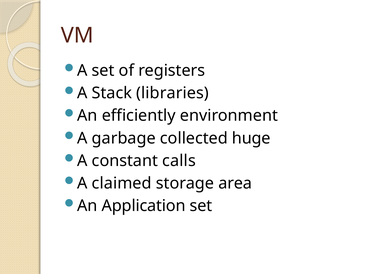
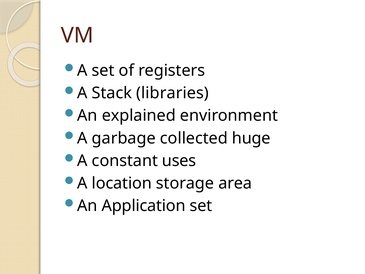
efficiently: efficiently -> explained
calls: calls -> uses
claimed: claimed -> location
